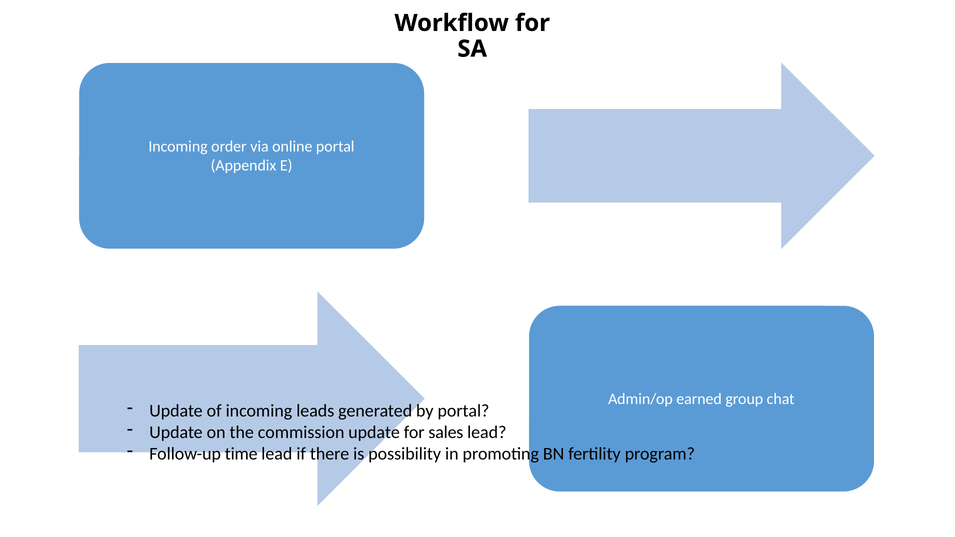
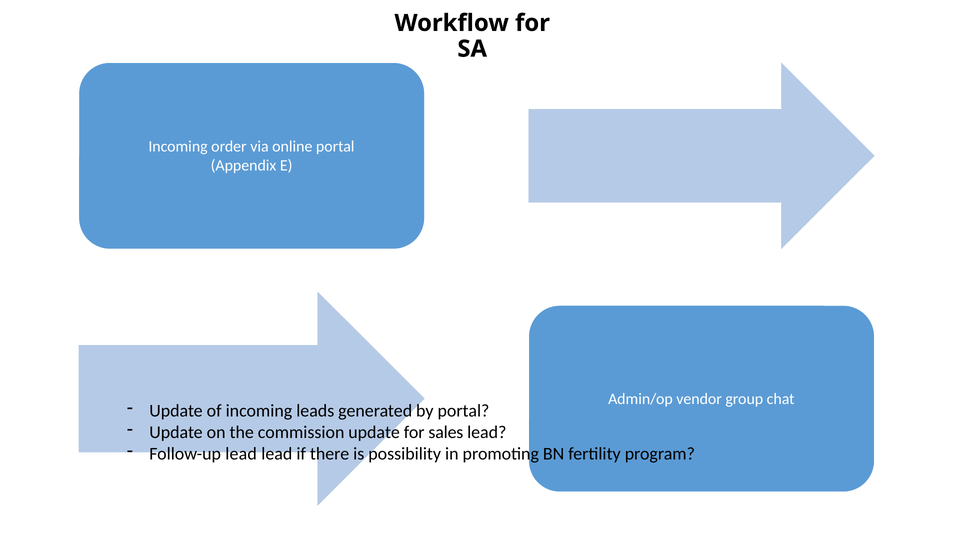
earned: earned -> vendor
Follow-up time: time -> lead
